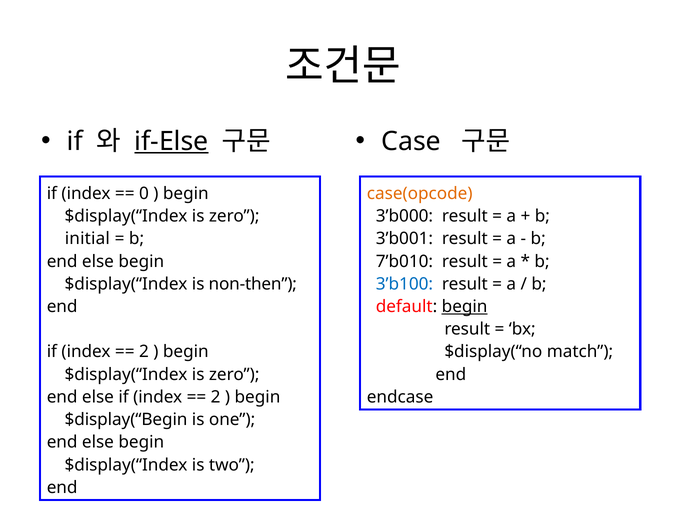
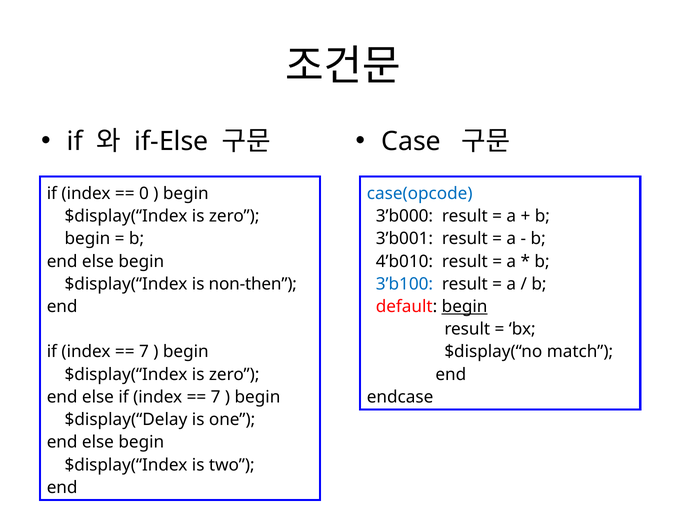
if-Else underline: present -> none
case(opcode colour: orange -> blue
initial at (87, 239): initial -> begin
7’b010: 7’b010 -> 4’b010
2 at (144, 352): 2 -> 7
2 at (216, 397): 2 -> 7
$display(“Begin: $display(“Begin -> $display(“Delay
